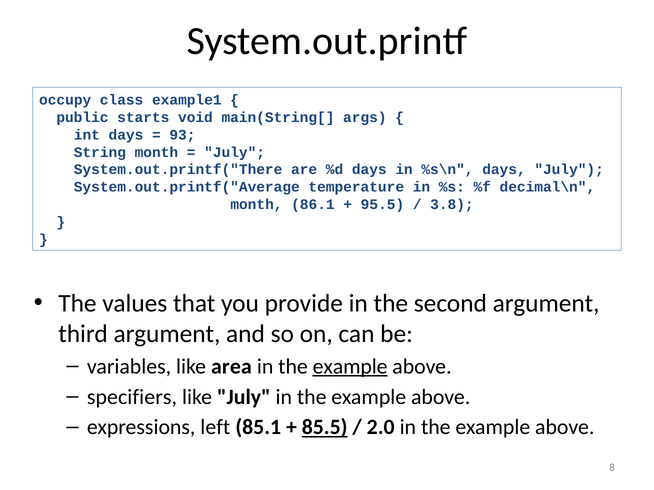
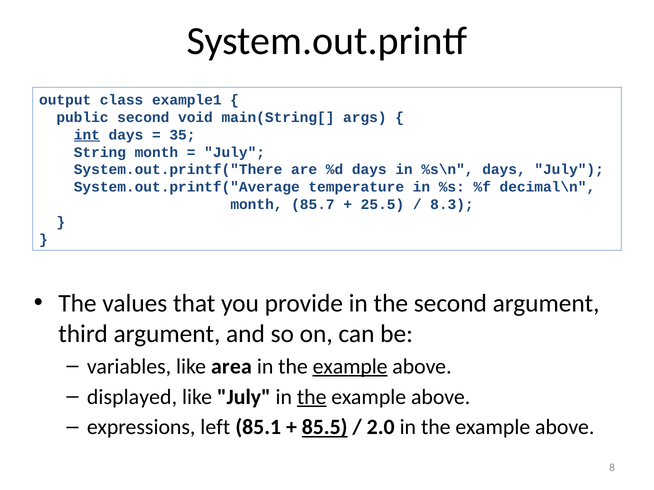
occupy: occupy -> output
public starts: starts -> second
int underline: none -> present
93: 93 -> 35
86.1: 86.1 -> 85.7
95.5: 95.5 -> 25.5
3.8: 3.8 -> 8.3
specifiers: specifiers -> displayed
the at (312, 397) underline: none -> present
